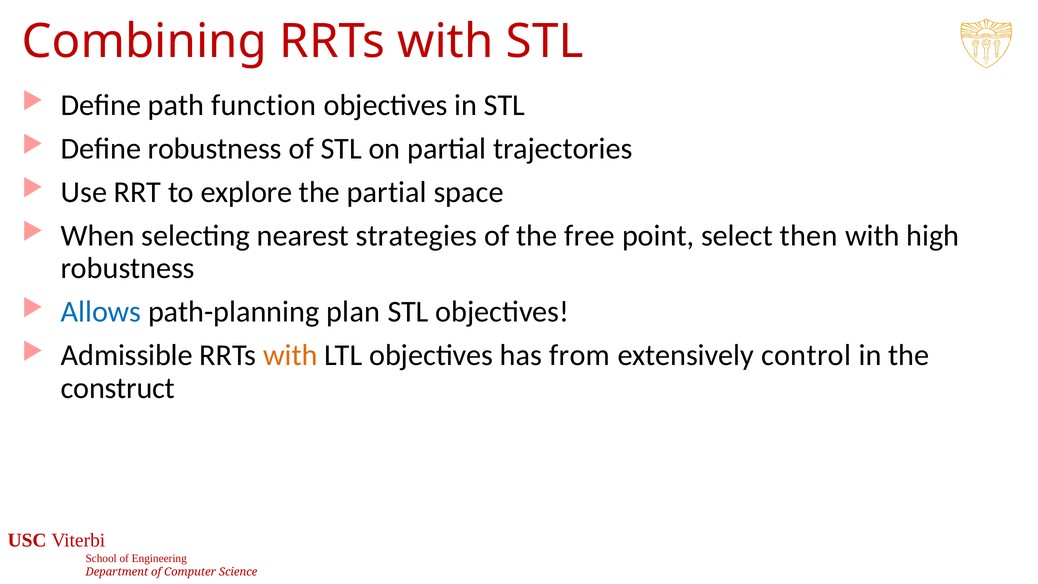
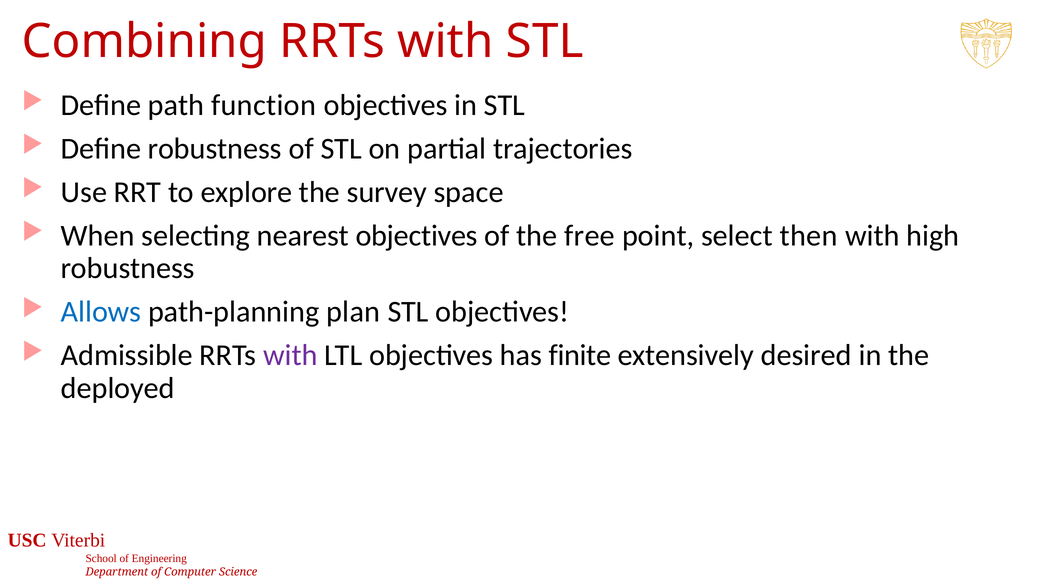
the partial: partial -> survey
nearest strategies: strategies -> objectives
with at (290, 355) colour: orange -> purple
from: from -> finite
control: control -> desired
construct: construct -> deployed
